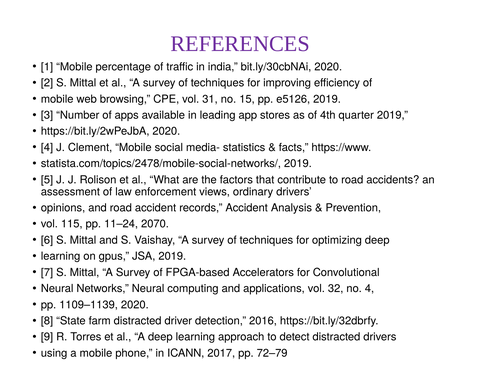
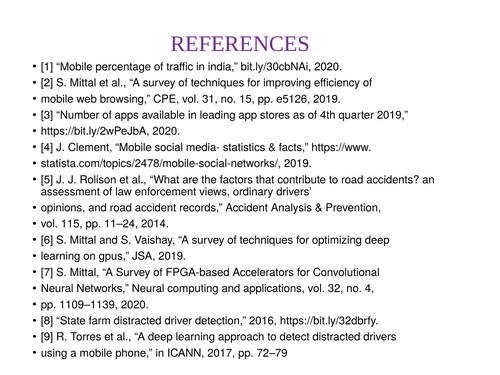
2070: 2070 -> 2014
